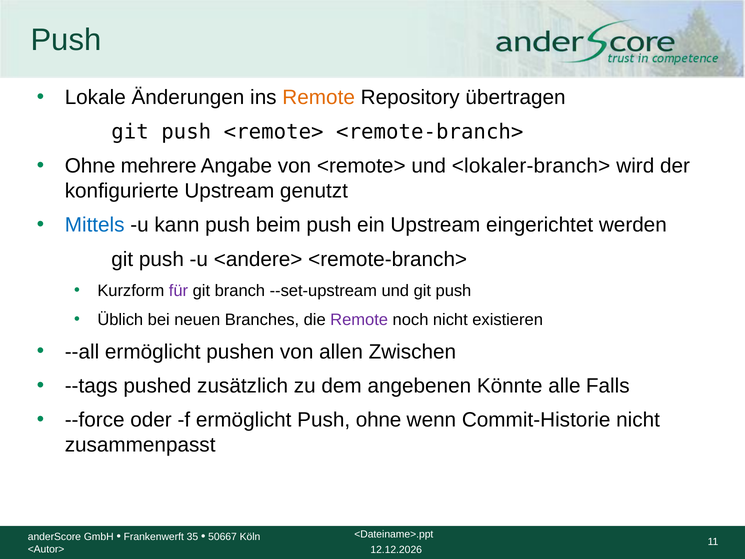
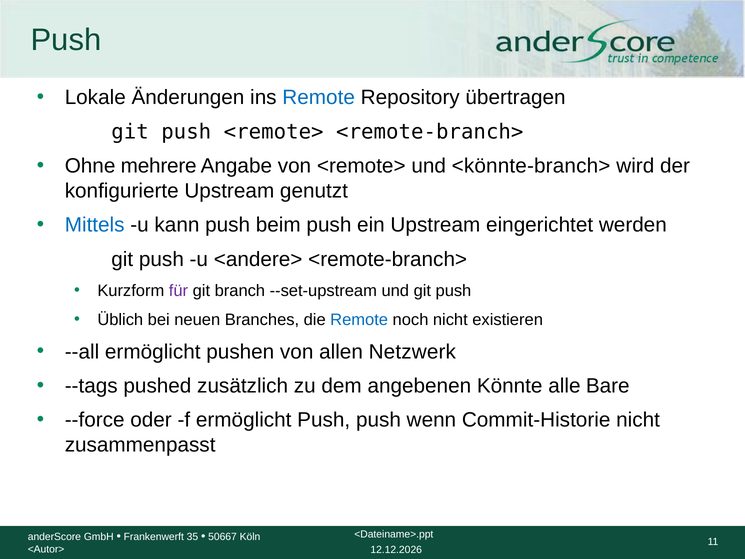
Remote at (319, 98) colour: orange -> blue
<lokaler-branch>: <lokaler-branch> -> <könnte-branch>
Remote at (359, 320) colour: purple -> blue
Zwischen: Zwischen -> Netzwerk
Falls: Falls -> Bare
Push ohne: ohne -> push
